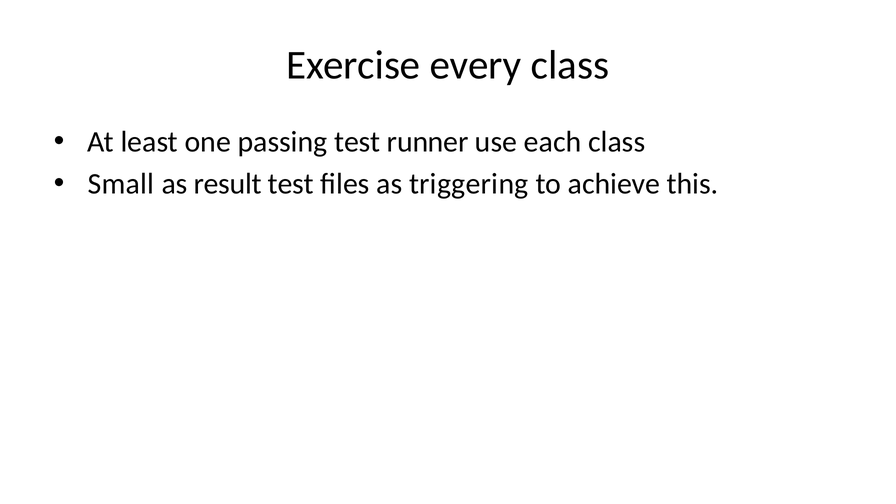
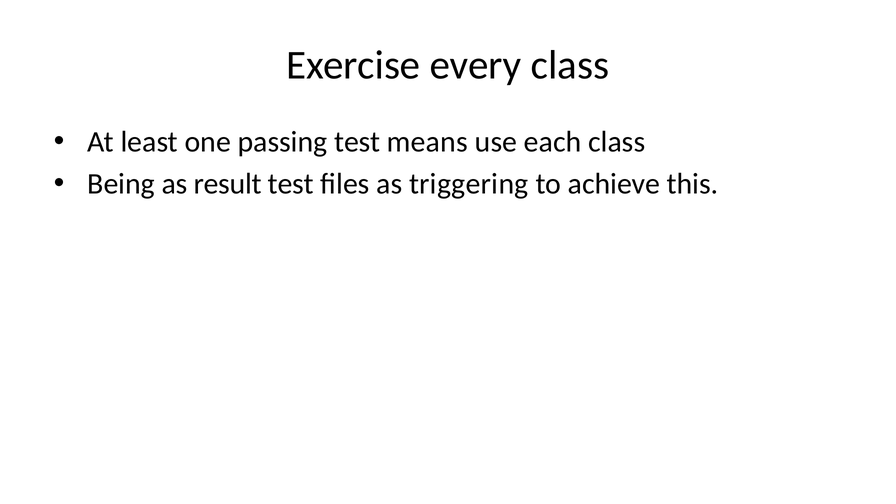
runner: runner -> means
Small: Small -> Being
